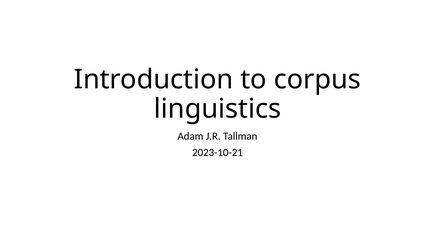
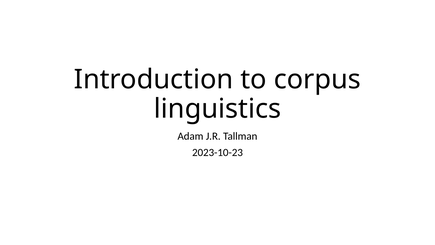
2023-10-21: 2023-10-21 -> 2023-10-23
